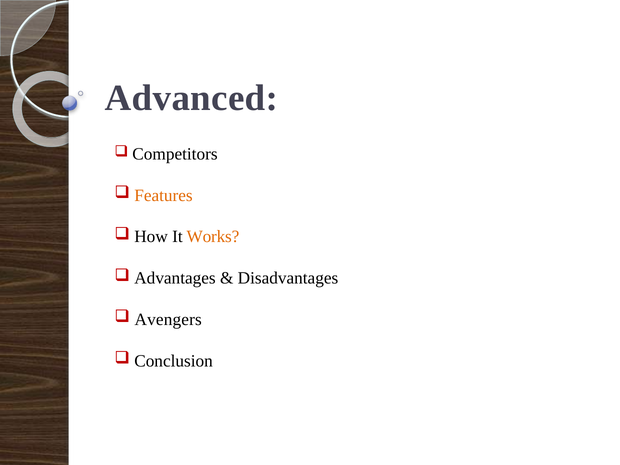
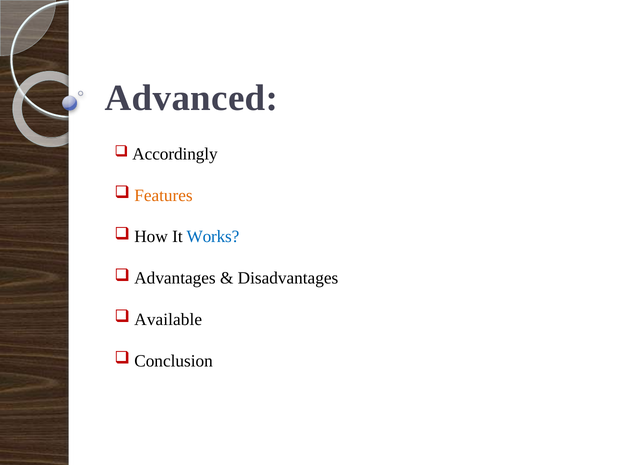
Competitors: Competitors -> Accordingly
Works colour: orange -> blue
Avengers: Avengers -> Available
